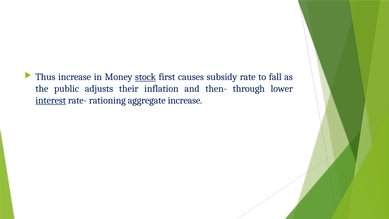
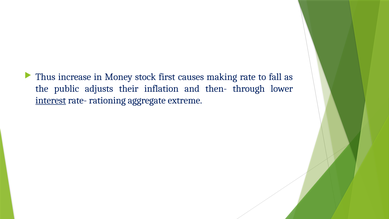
stock underline: present -> none
subsidy: subsidy -> making
aggregate increase: increase -> extreme
